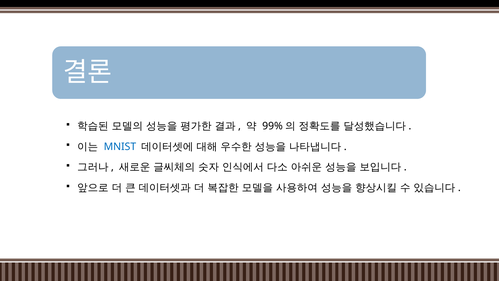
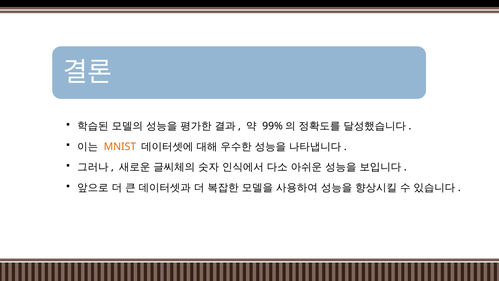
MNIST colour: blue -> orange
